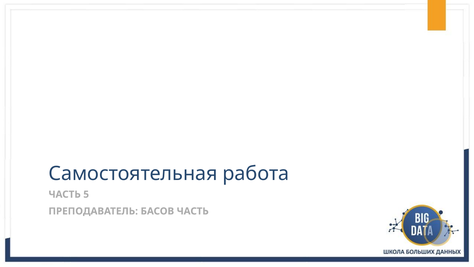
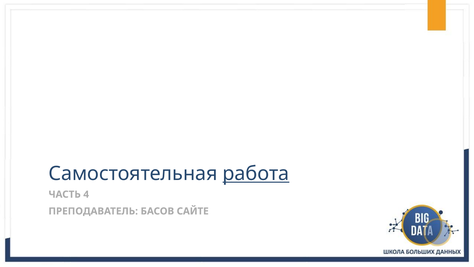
работа underline: none -> present
5: 5 -> 4
БАСОВ ЧАСТЬ: ЧАСТЬ -> САЙТЕ
